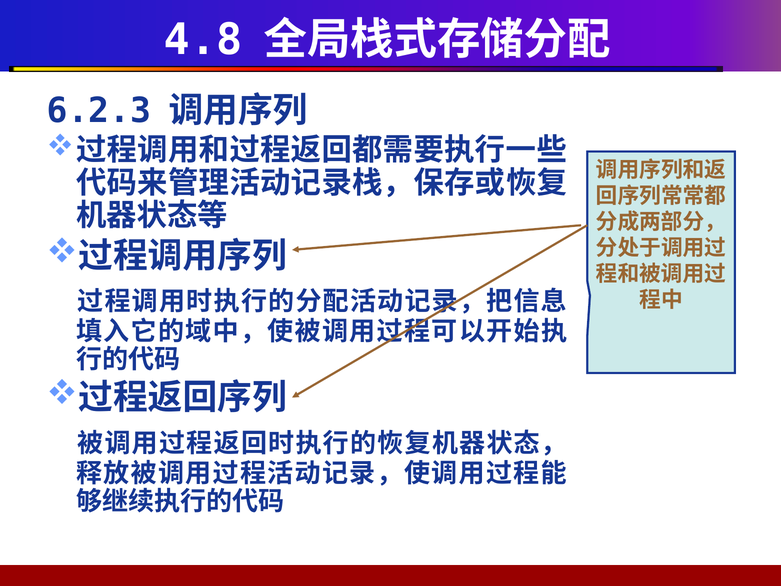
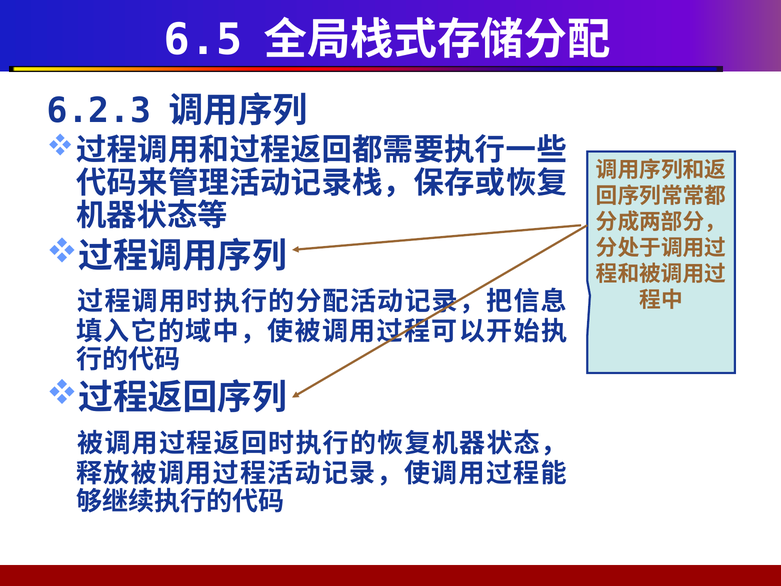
4.8: 4.8 -> 6.5
